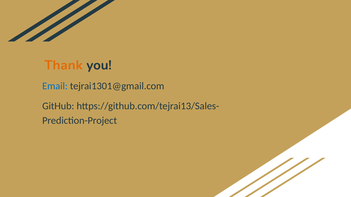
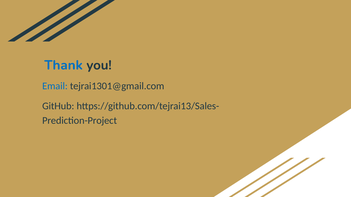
Thank colour: orange -> blue
